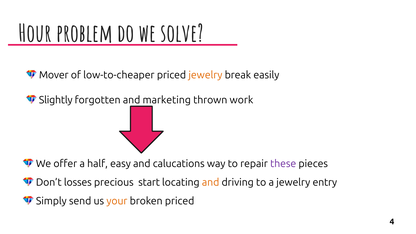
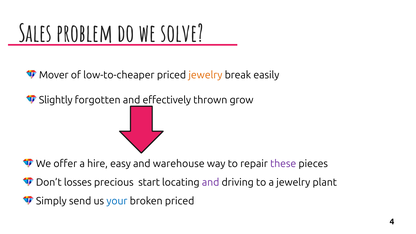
Hour: Hour -> Sales
marketing: marketing -> effectively
work: work -> grow
half: half -> hire
calucations: calucations -> warehouse
and at (211, 182) colour: orange -> purple
entry: entry -> plant
your colour: orange -> blue
